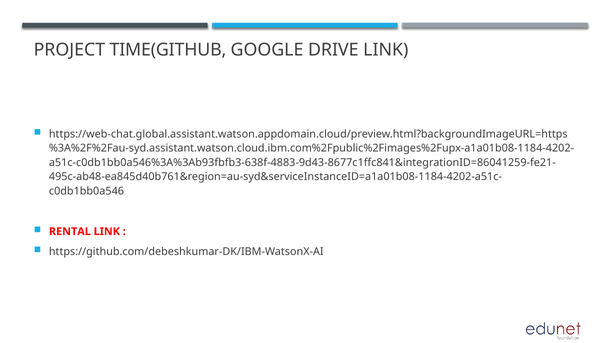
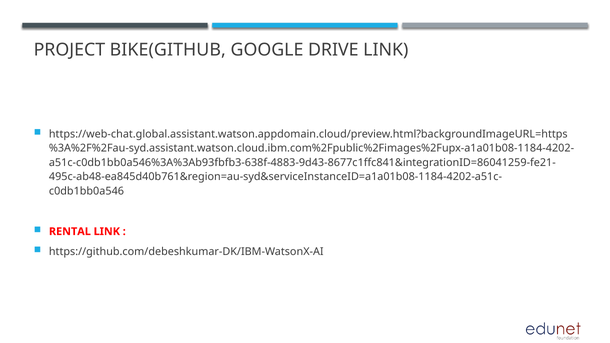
TIME(GITHUB: TIME(GITHUB -> BIKE(GITHUB
